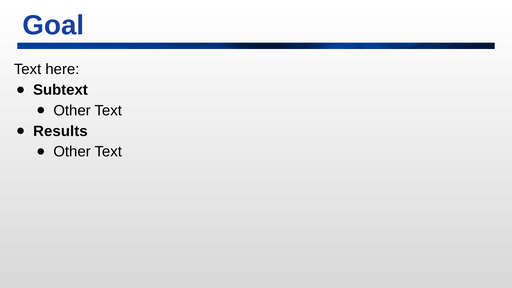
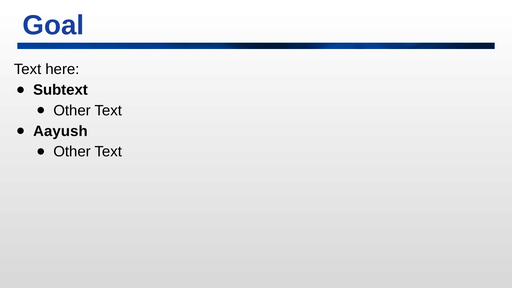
Results: Results -> Aayush
